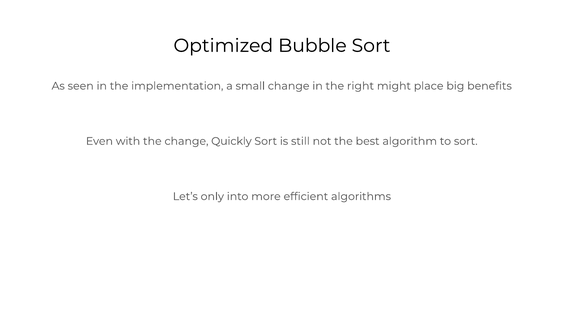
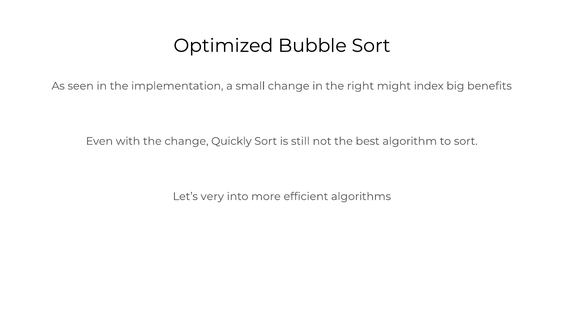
place: place -> index
only: only -> very
